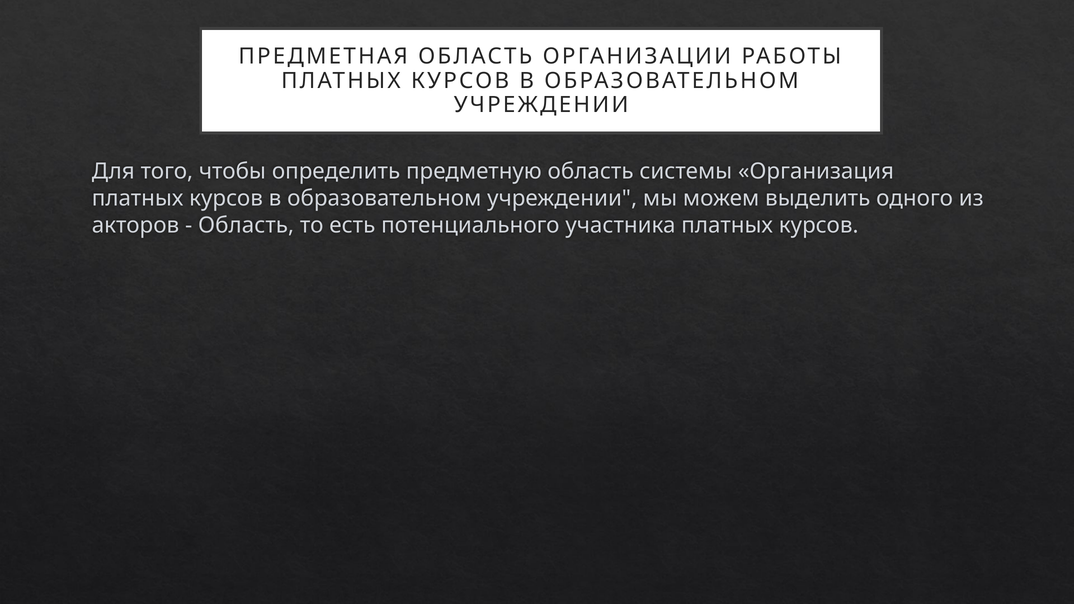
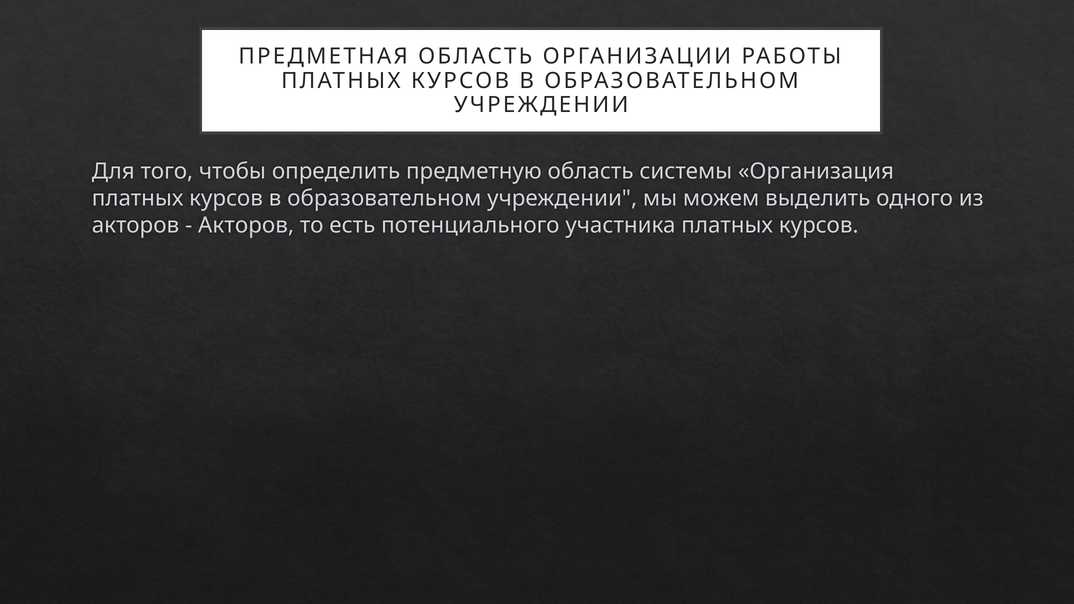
Область at (246, 225): Область -> Акторов
